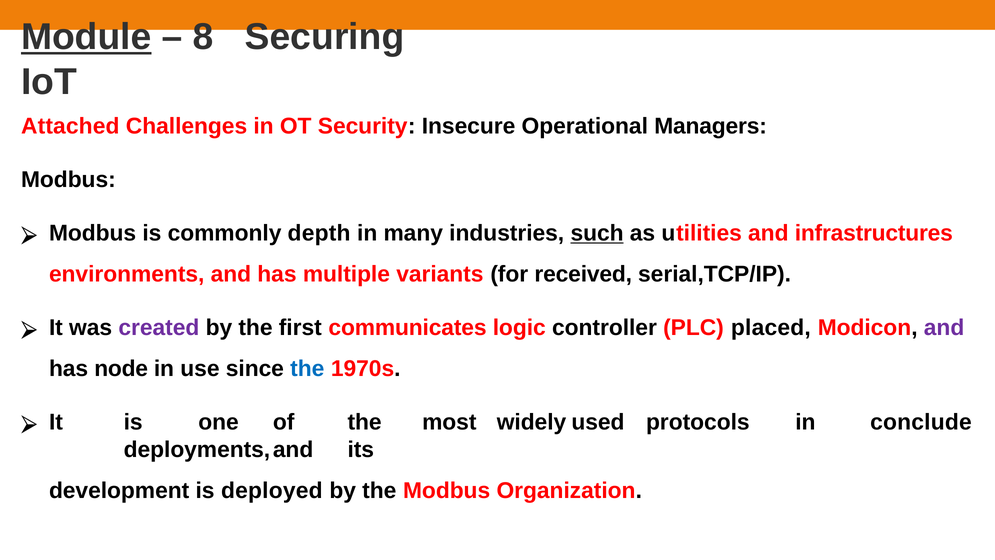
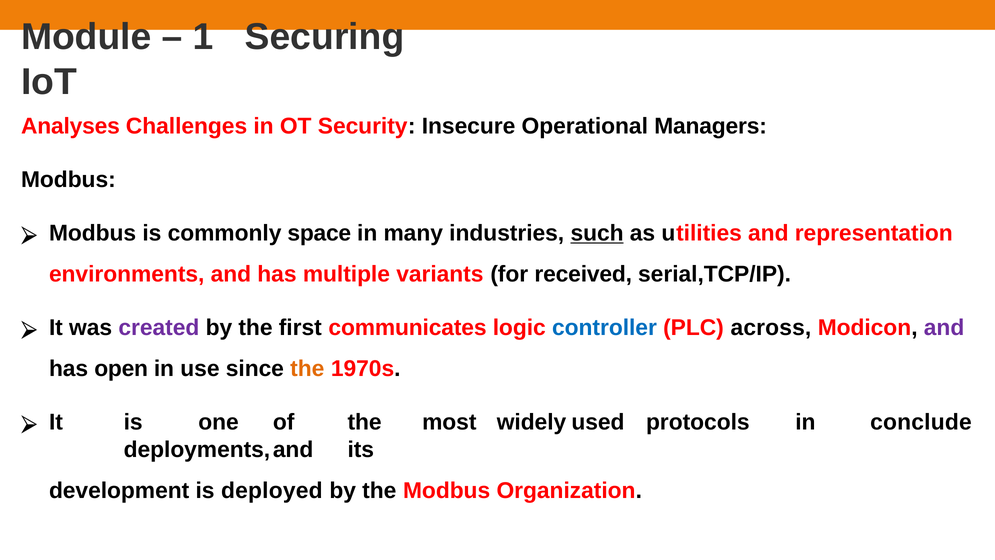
Module underline: present -> none
8: 8 -> 1
Attached: Attached -> Analyses
depth: depth -> space
infrastructures: infrastructures -> representation
controller colour: black -> blue
placed: placed -> across
node: node -> open
the at (307, 369) colour: blue -> orange
